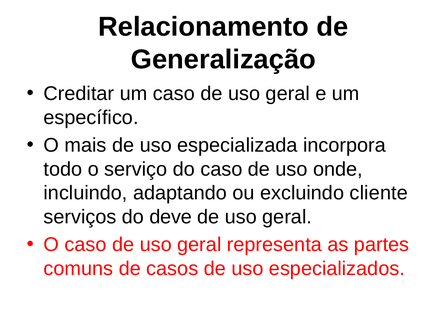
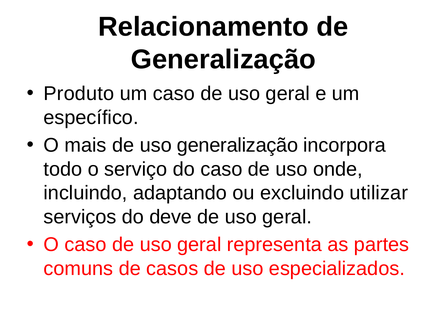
Creditar: Creditar -> Produto
uso especializada: especializada -> generalização
cliente: cliente -> utilizar
